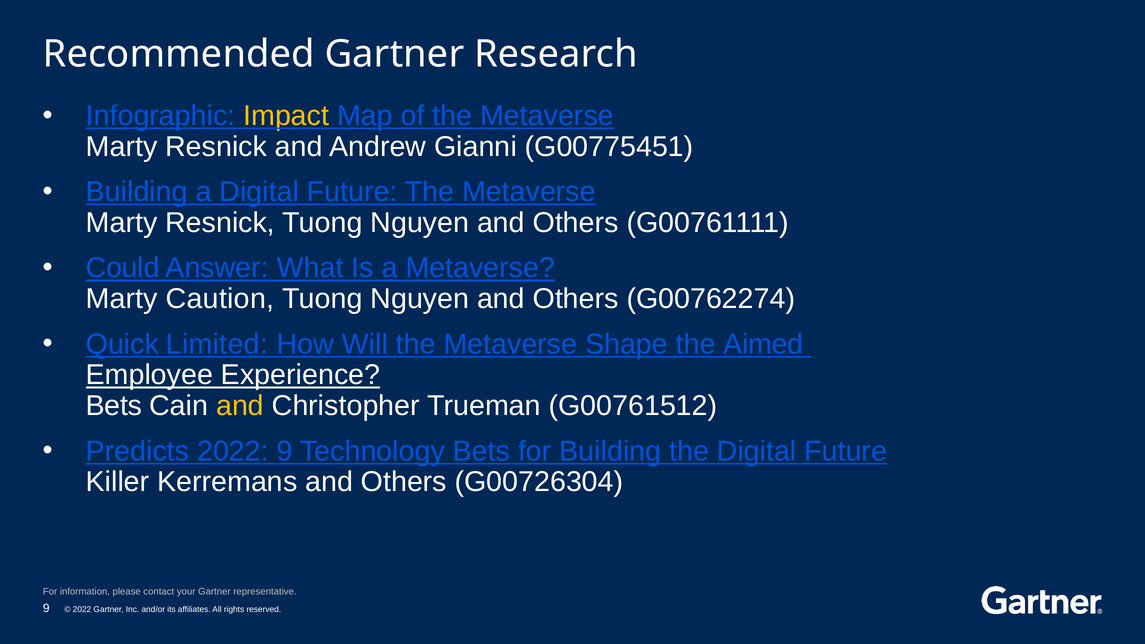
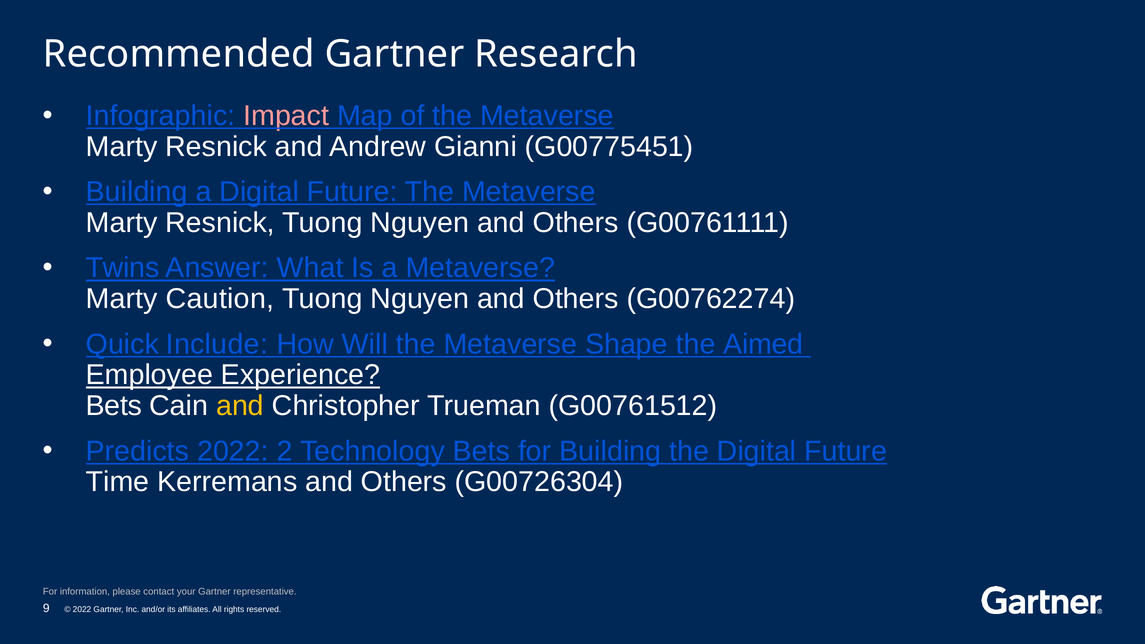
Impact colour: yellow -> pink
Could: Could -> Twins
Limited: Limited -> Include
2022 9: 9 -> 2
Killer: Killer -> Time
